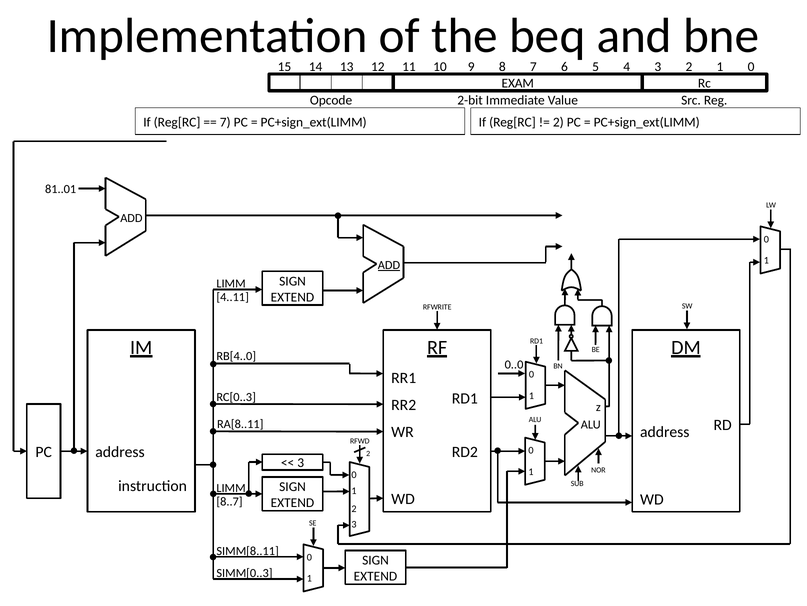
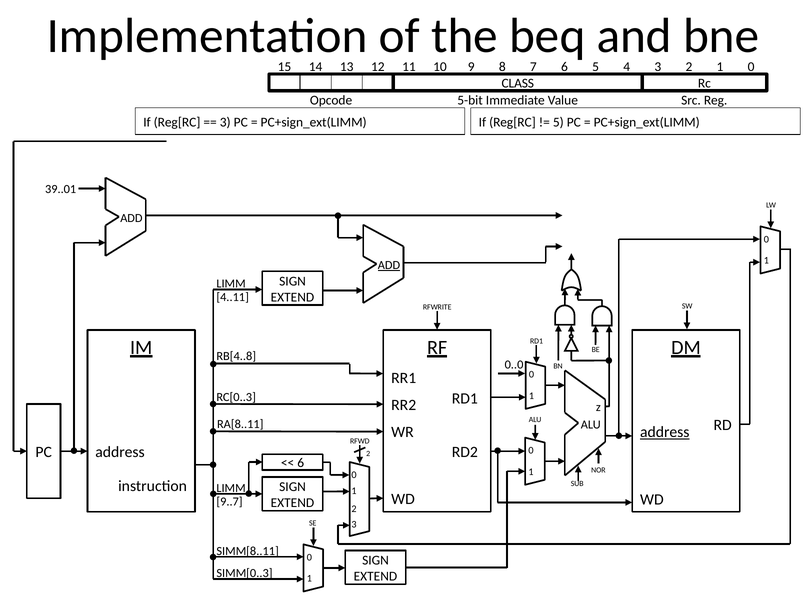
EXAM: EXAM -> CLASS
2-bit: 2-bit -> 5-bit
7 at (225, 122): 7 -> 3
2 at (558, 122): 2 -> 5
81..01: 81..01 -> 39..01
RB[4..0: RB[4..0 -> RB[4..8
address at (665, 431) underline: none -> present
3 at (301, 462): 3 -> 6
8..7: 8..7 -> 9..7
